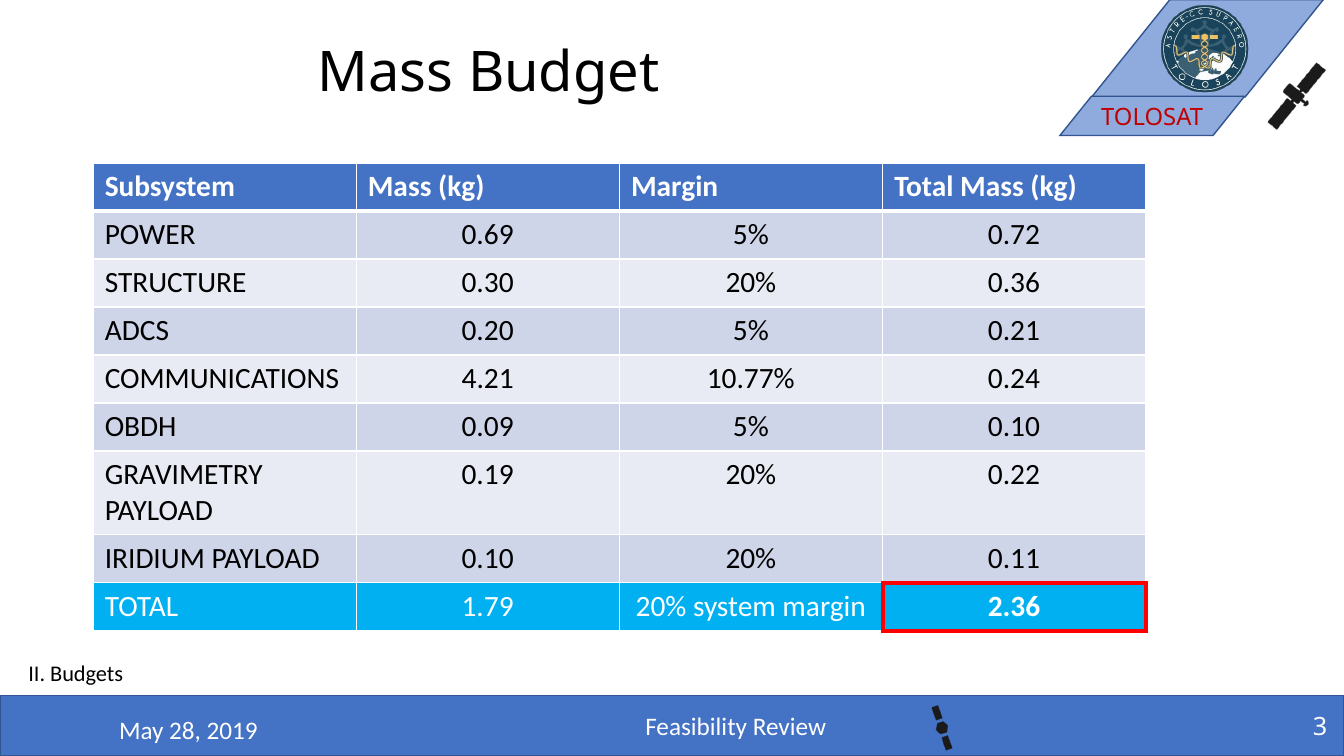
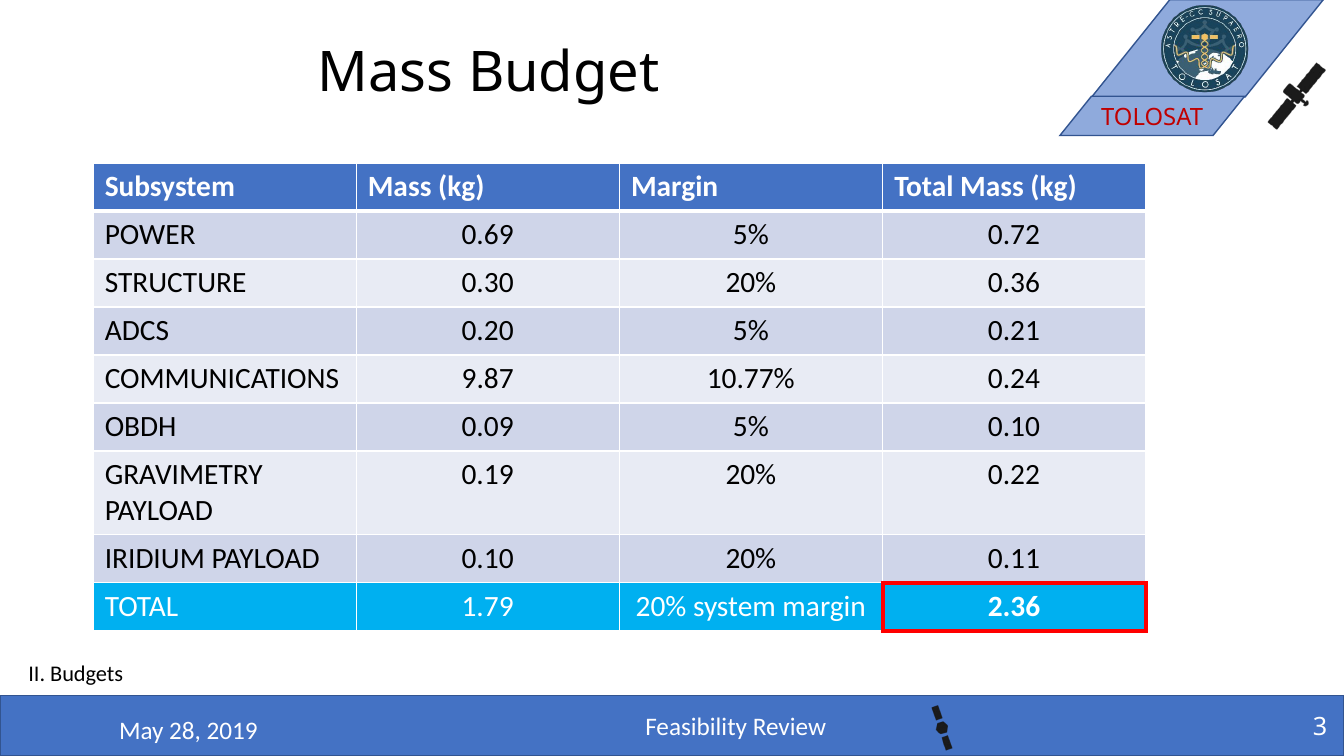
4.21: 4.21 -> 9.87
